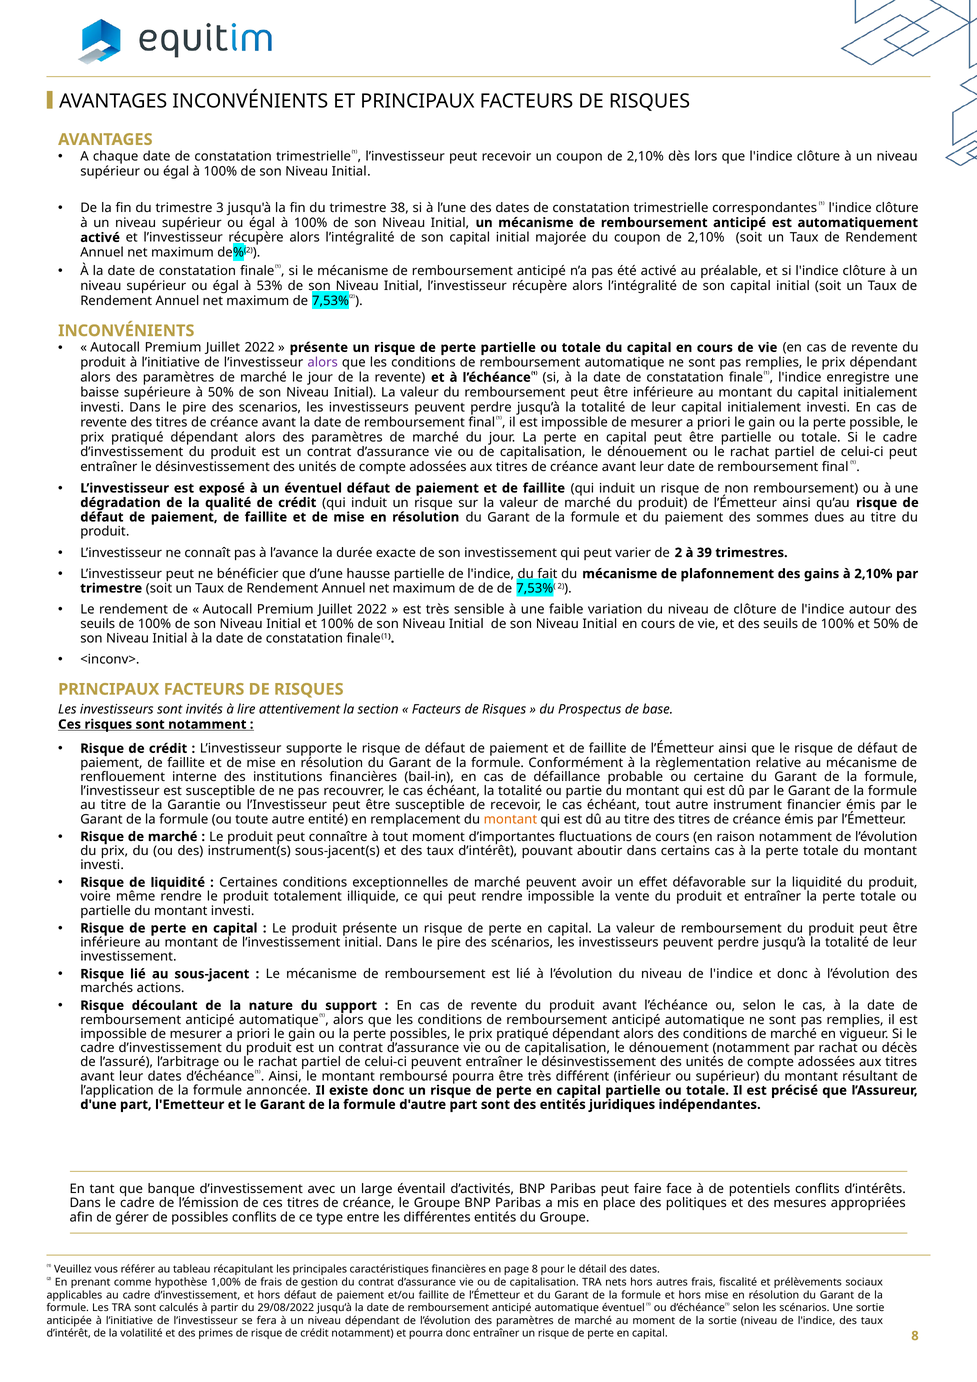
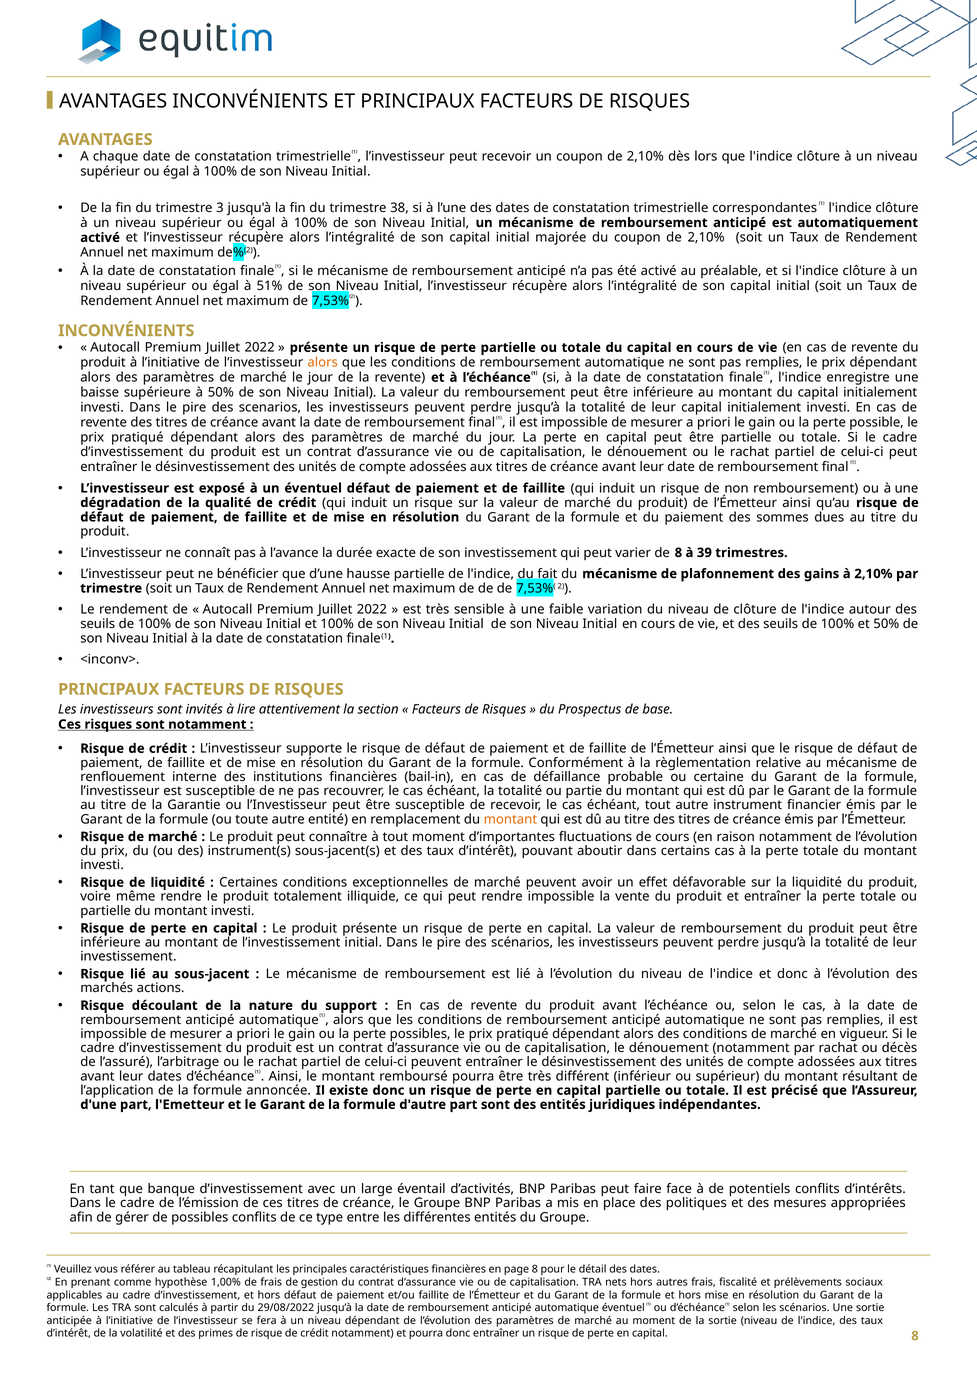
53%: 53% -> 51%
alors at (323, 362) colour: purple -> orange
de 2: 2 -> 8
